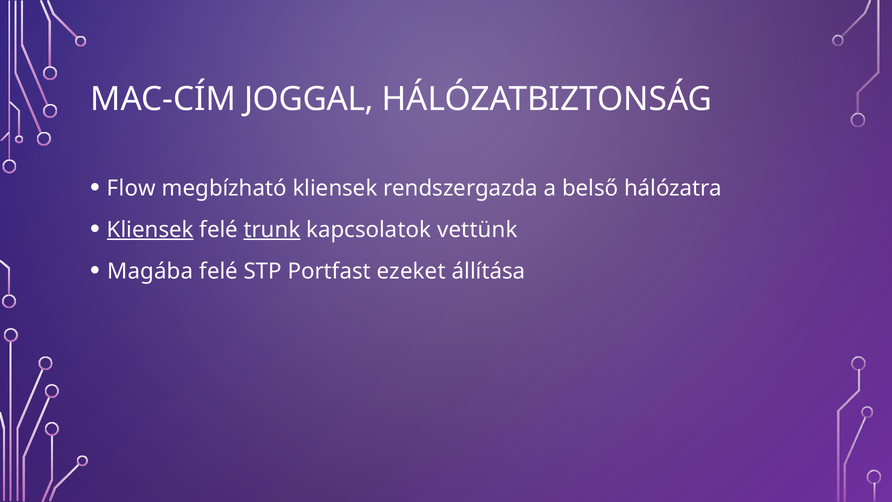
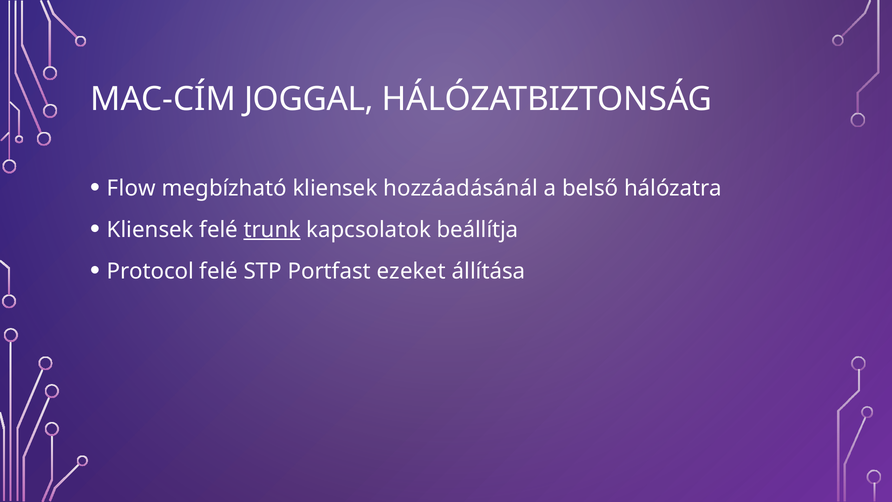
rendszergazda: rendszergazda -> hozzáadásánál
Kliensek at (150, 230) underline: present -> none
vettünk: vettünk -> beállítja
Magába: Magába -> Protocol
